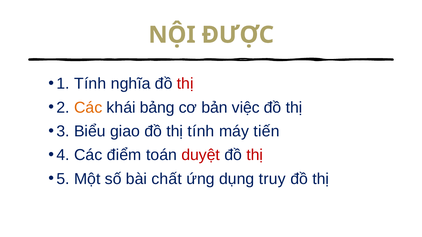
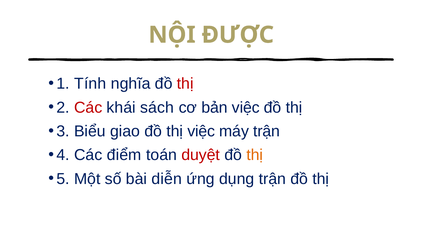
Các at (88, 108) colour: orange -> red
bảng: bảng -> sách
thị tính: tính -> việc
máy tiến: tiến -> trận
thị at (255, 155) colour: red -> orange
chất: chất -> diễn
dụng truy: truy -> trận
